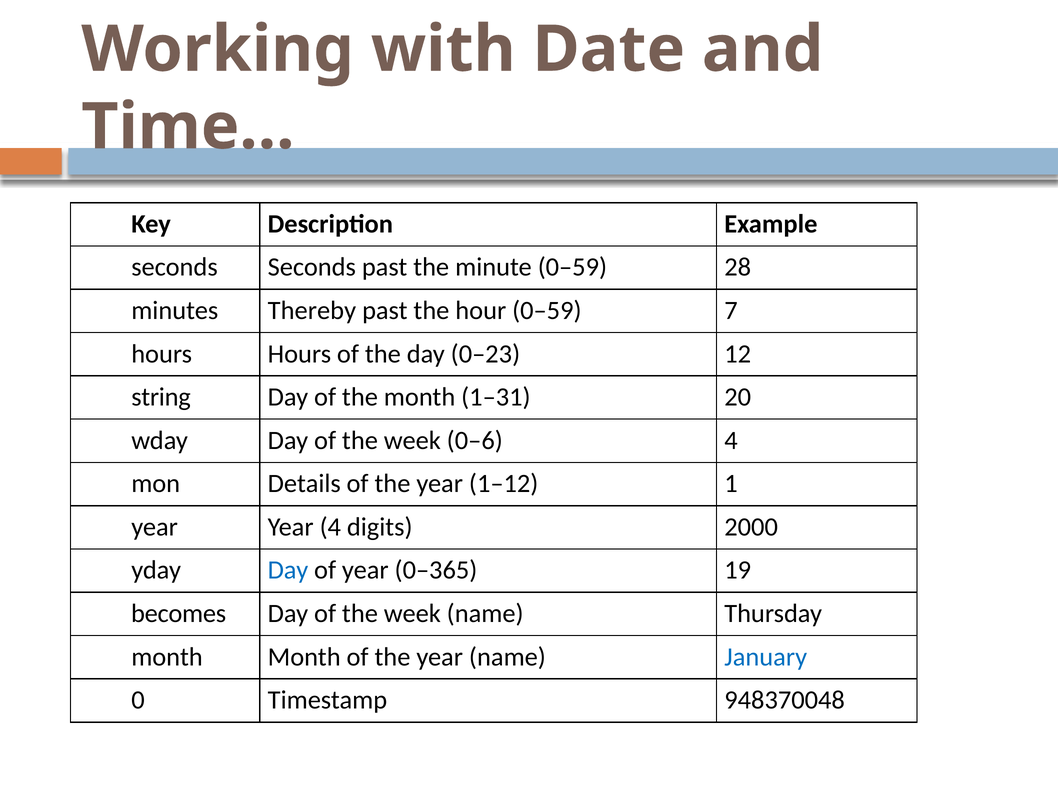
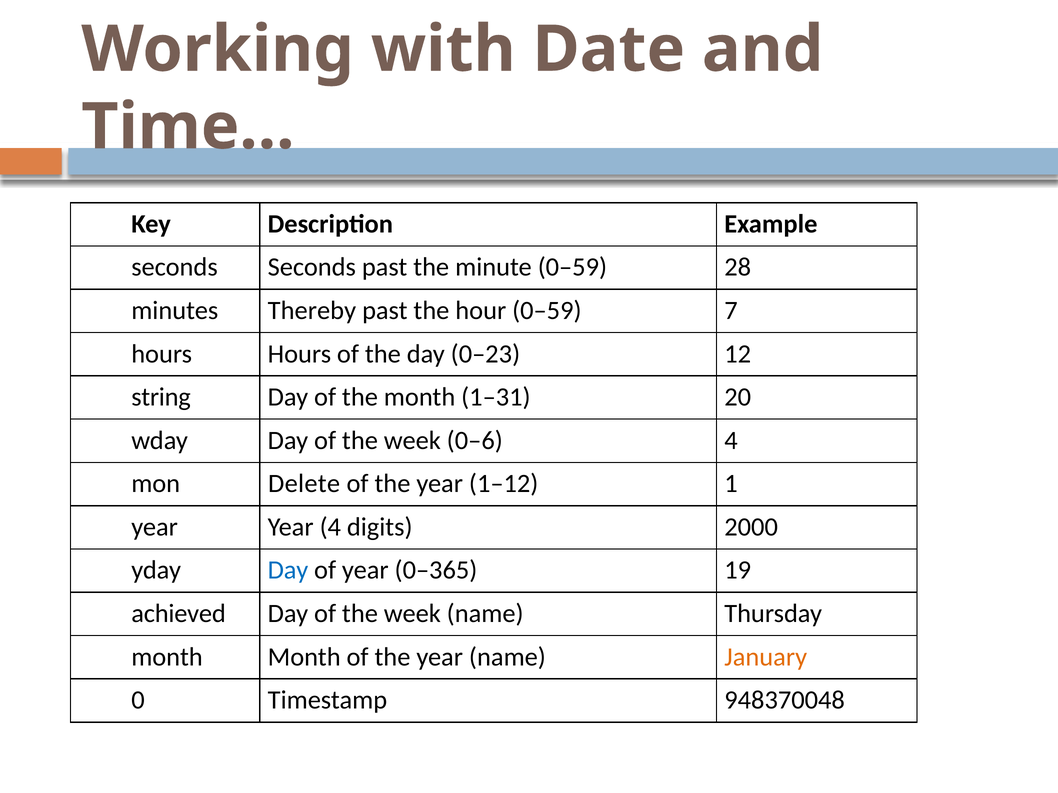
Details: Details -> Delete
becomes: becomes -> achieved
January colour: blue -> orange
